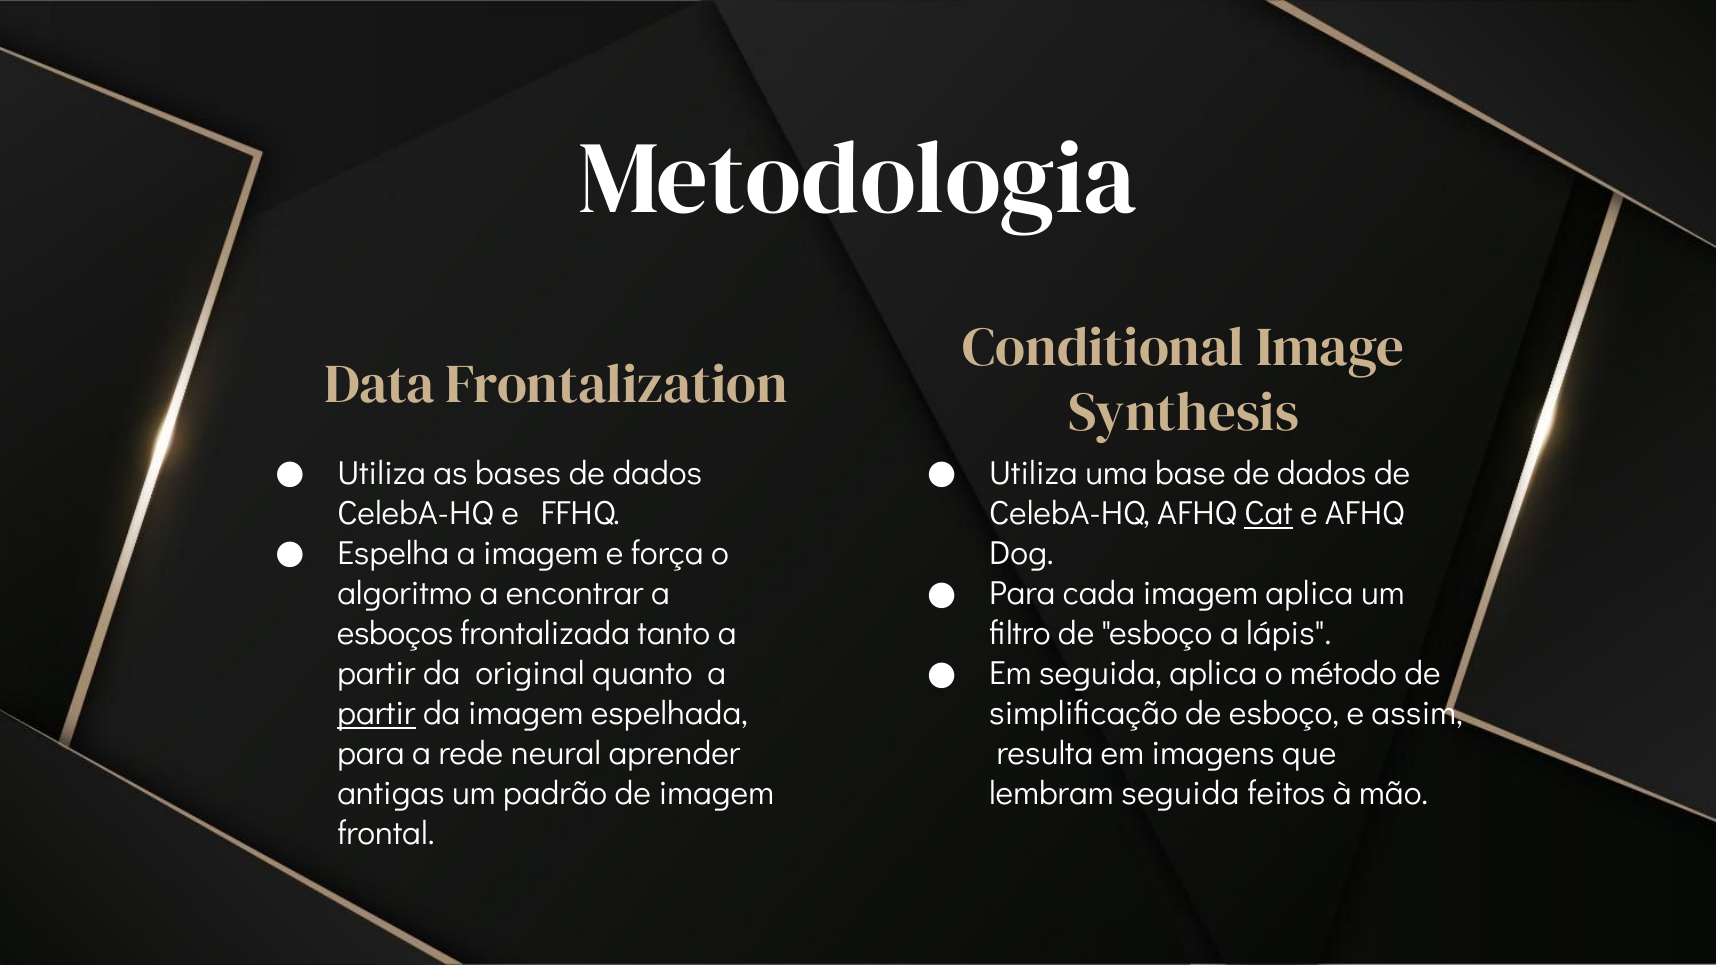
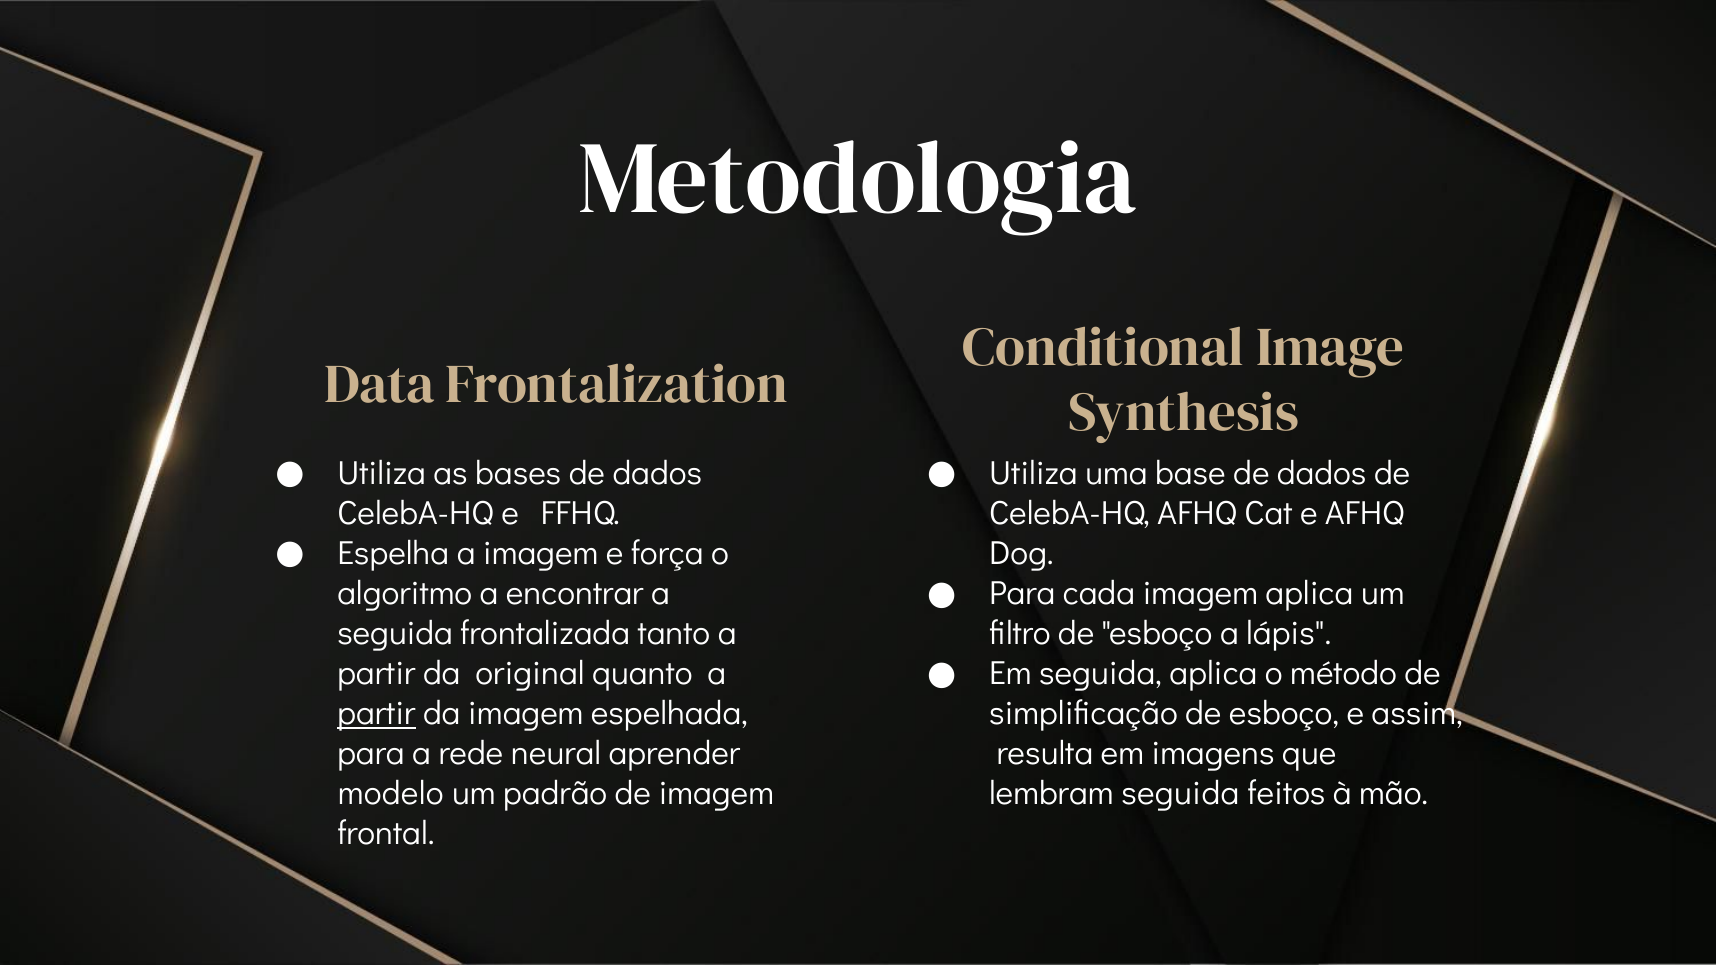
Cat underline: present -> none
esboços at (395, 634): esboços -> seguida
antigas: antigas -> modelo
